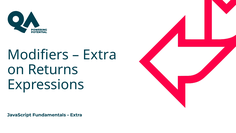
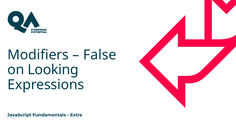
Extra at (100, 55): Extra -> False
Returns: Returns -> Looking
